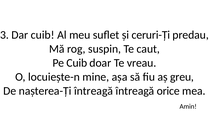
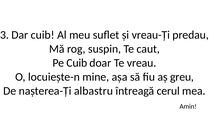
ceruri-Ți: ceruri-Ți -> vreau-Ți
nașterea-Ți întreagă: întreagă -> albastru
orice: orice -> cerul
